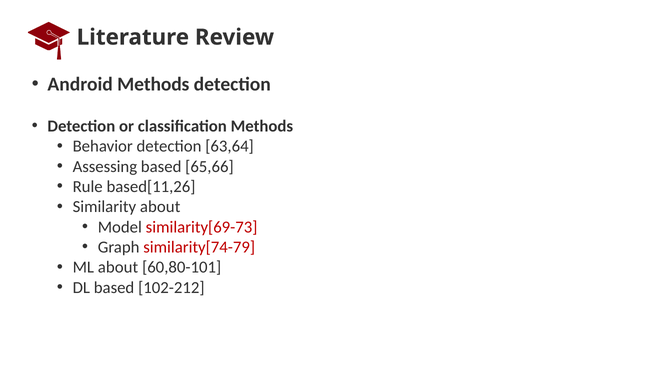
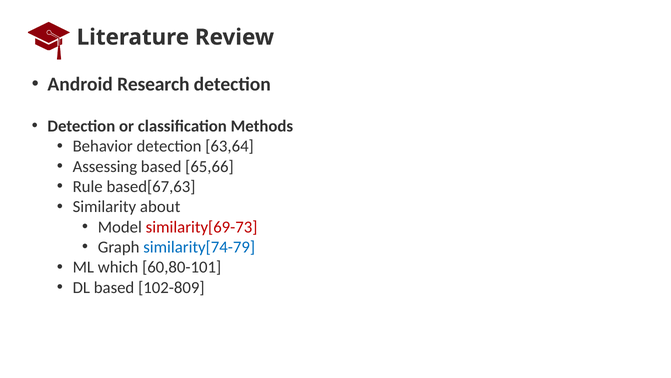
Android Methods: Methods -> Research
based[11,26: based[11,26 -> based[67,63
similarity[74-79 colour: red -> blue
ML about: about -> which
102-212: 102-212 -> 102-809
